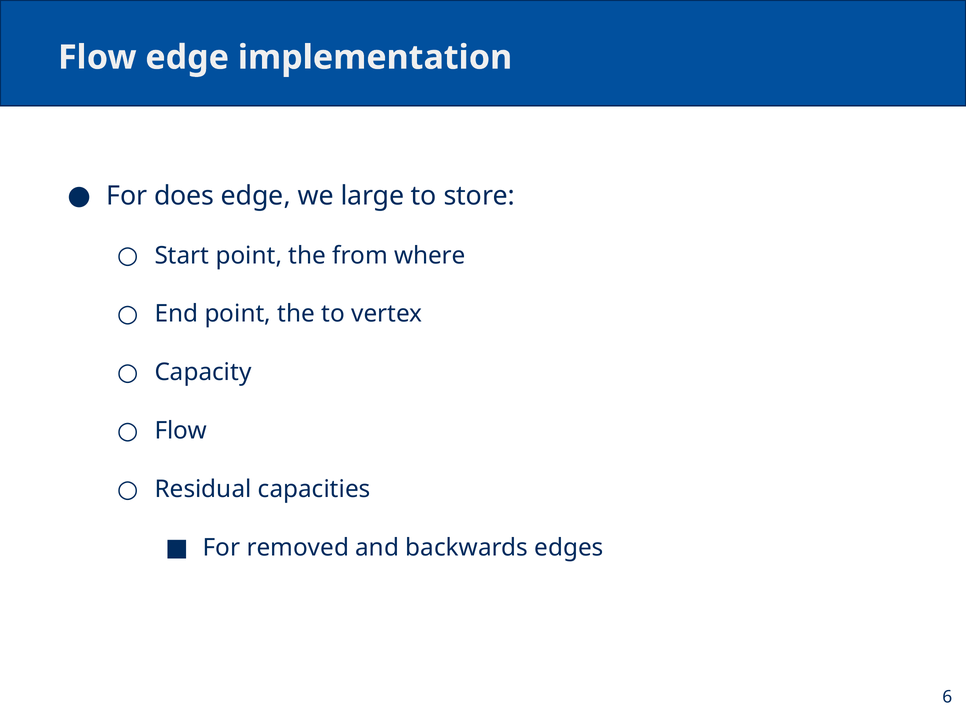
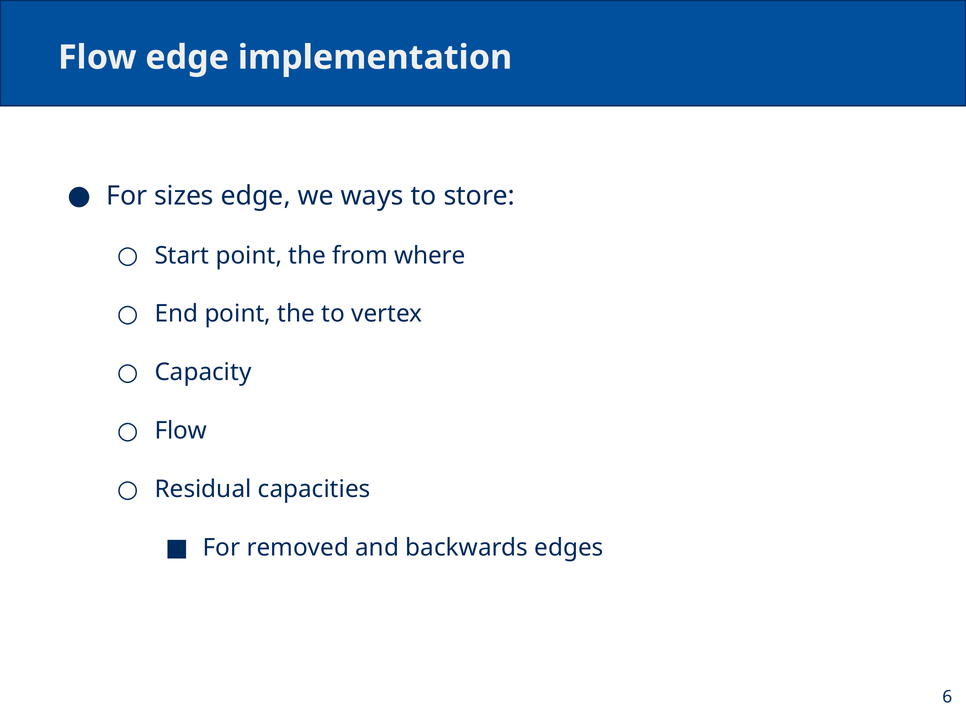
does: does -> sizes
large: large -> ways
